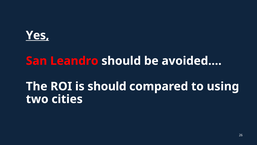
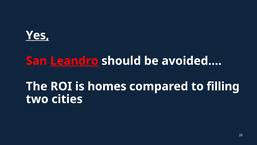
Leandro underline: none -> present
is should: should -> homes
using: using -> filling
